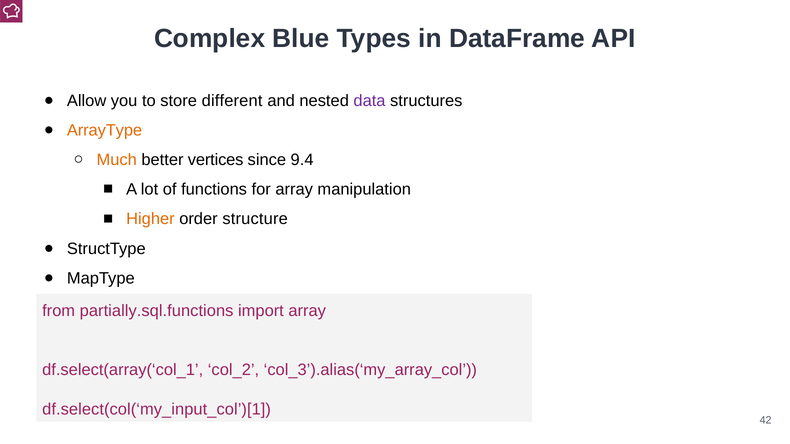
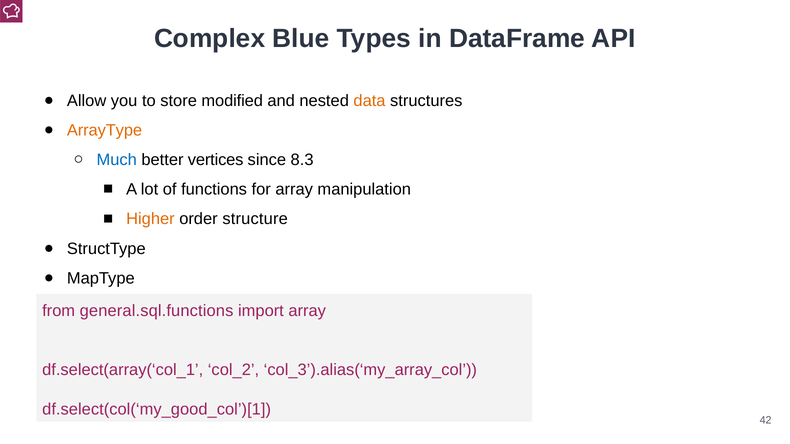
different: different -> modified
data colour: purple -> orange
Much colour: orange -> blue
9.4: 9.4 -> 8.3
partially.sql.functions: partially.sql.functions -> general.sql.functions
df.select(col(‘my_input_col’)[1: df.select(col(‘my_input_col’)[1 -> df.select(col(‘my_good_col’)[1
